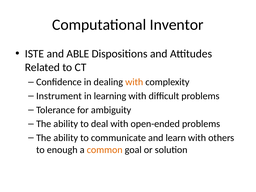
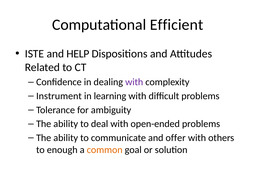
Inventor: Inventor -> Efficient
ABLE: ABLE -> HELP
with at (134, 82) colour: orange -> purple
learn: learn -> offer
